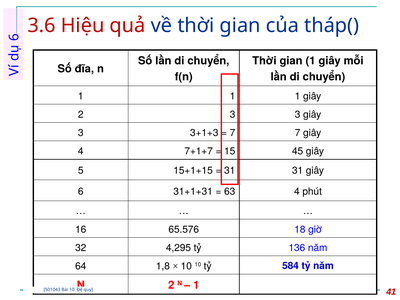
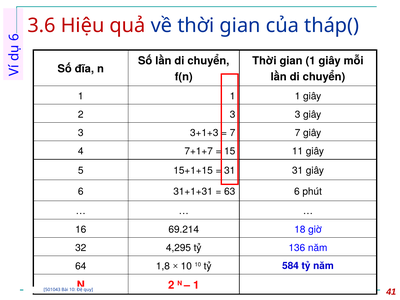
45: 45 -> 11
63 4: 4 -> 6
65.576: 65.576 -> 69.214
